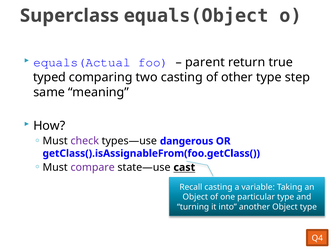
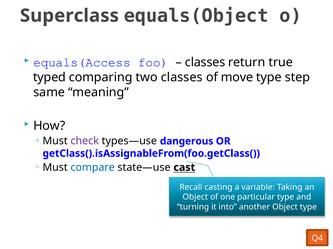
equals(Actual: equals(Actual -> equals(Access
parent at (205, 62): parent -> classes
two casting: casting -> classes
other: other -> move
compare colour: purple -> blue
